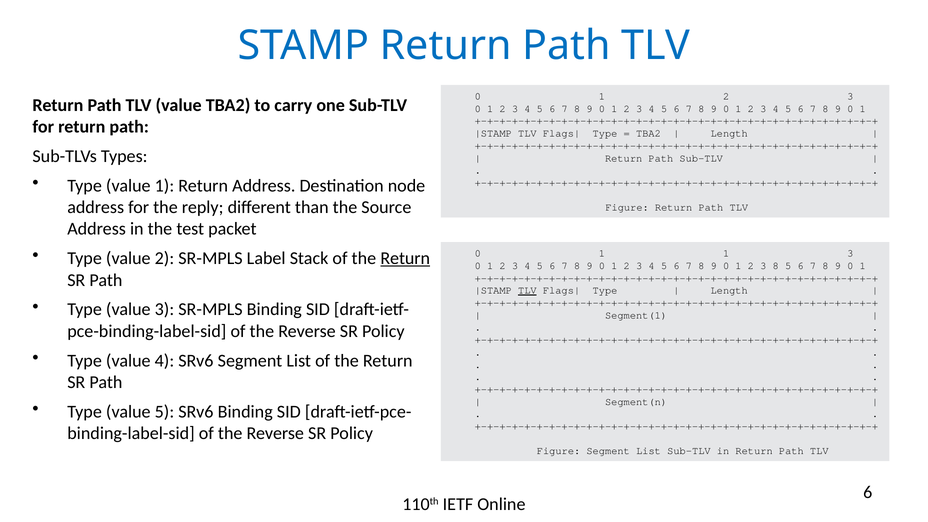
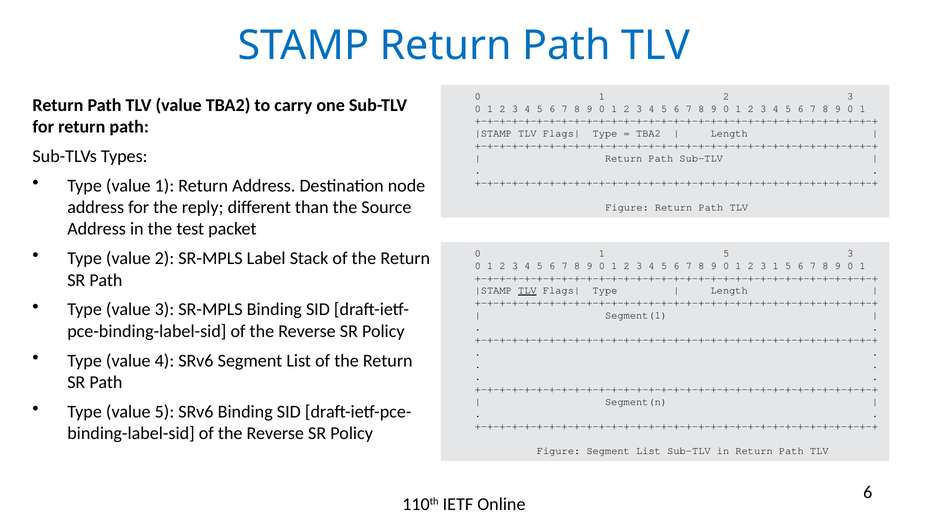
Return at (405, 258) underline: present -> none
0 1 1: 1 -> 5
3 8: 8 -> 1
